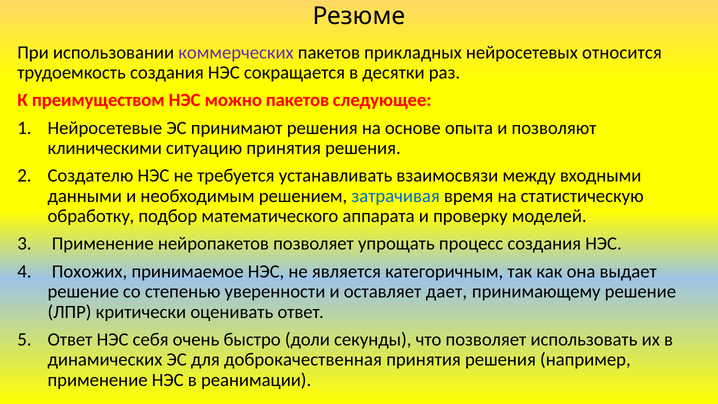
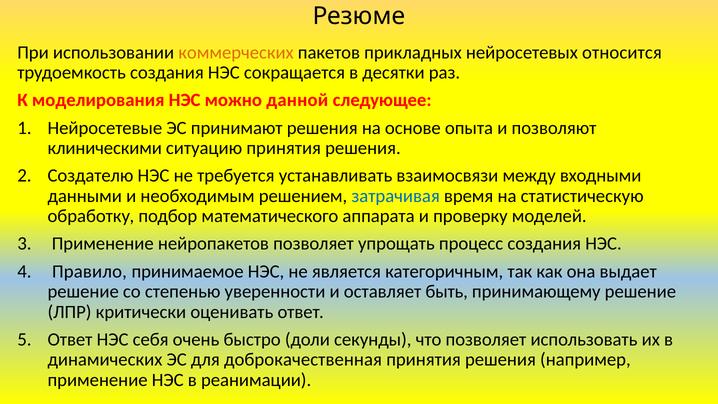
коммерческих colour: purple -> orange
преимуществом: преимуществом -> моделирования
можно пакетов: пакетов -> данной
Похожих: Похожих -> Правило
дает: дает -> быть
